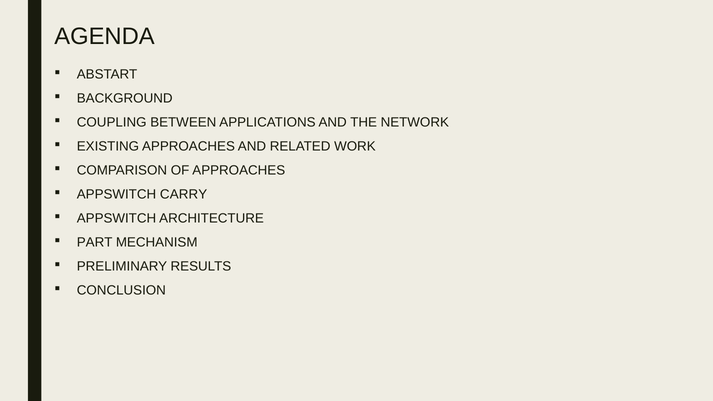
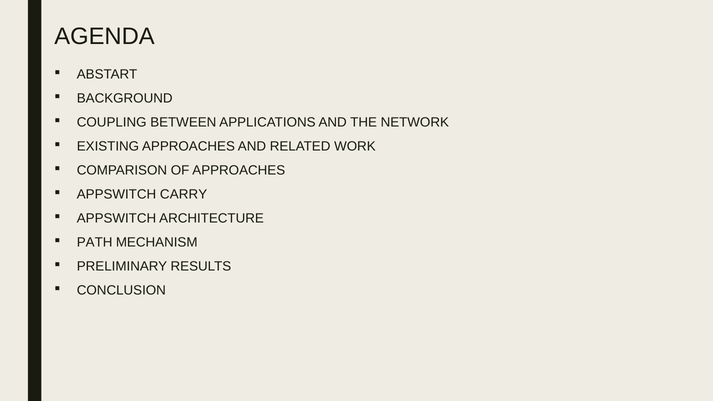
PART: PART -> PATH
